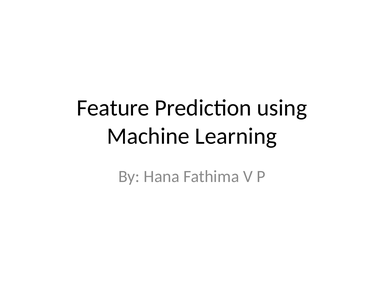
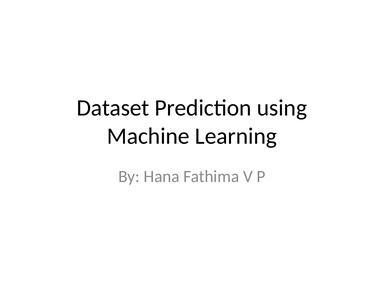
Feature: Feature -> Dataset
